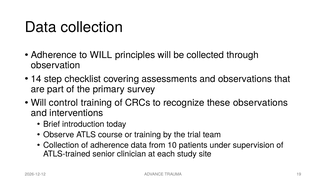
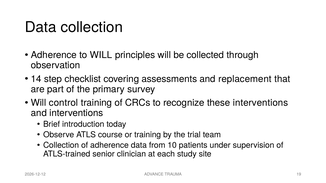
and observations: observations -> replacement
these observations: observations -> interventions
